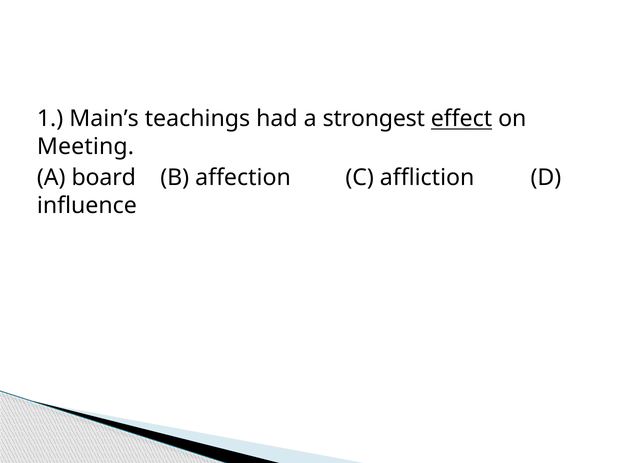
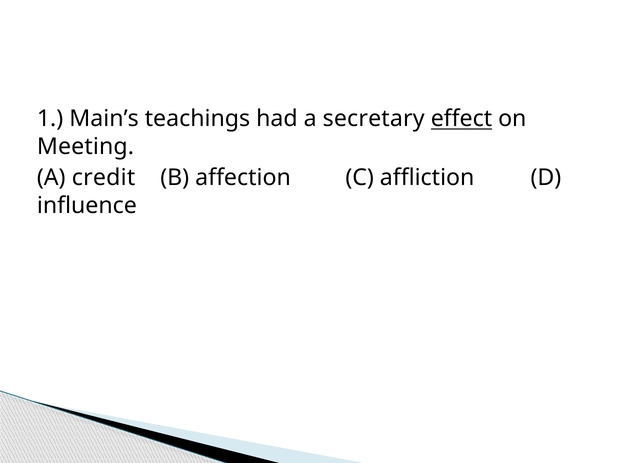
strongest: strongest -> secretary
board: board -> credit
